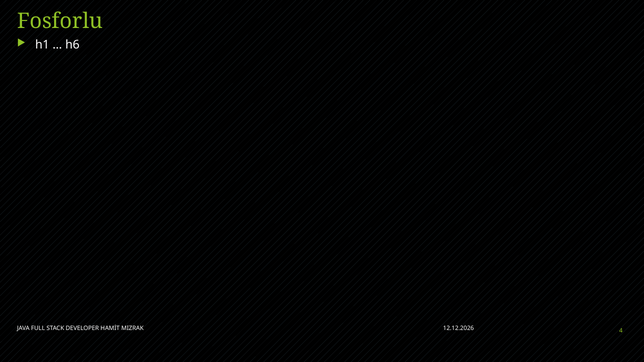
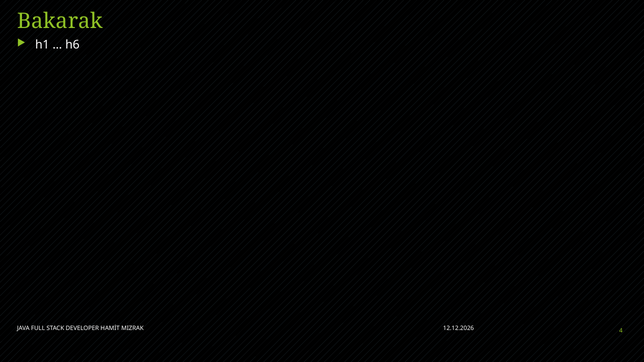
Fosforlu: Fosforlu -> Bakarak
